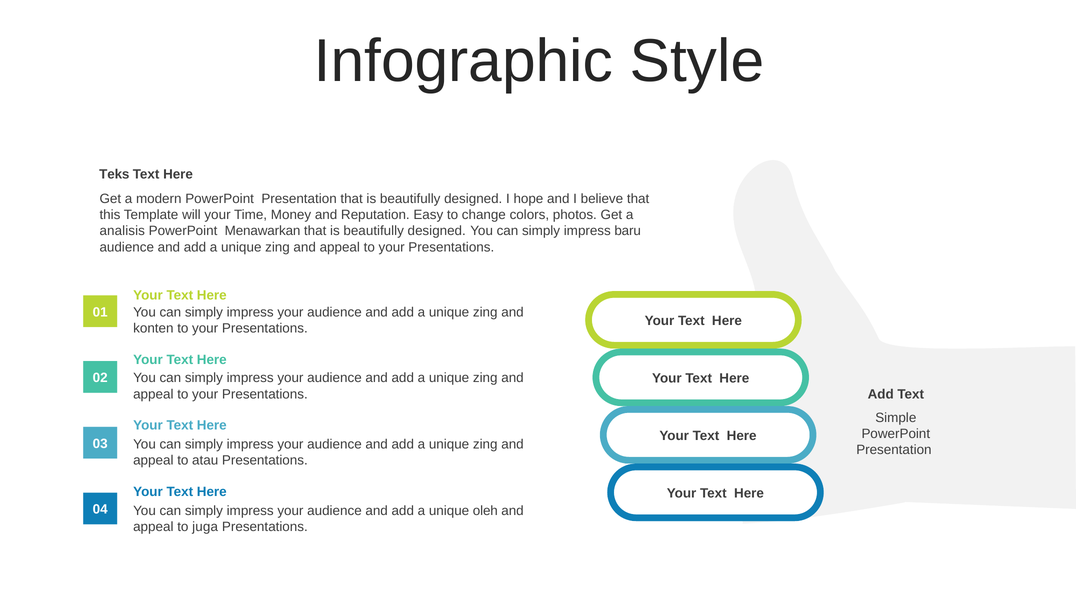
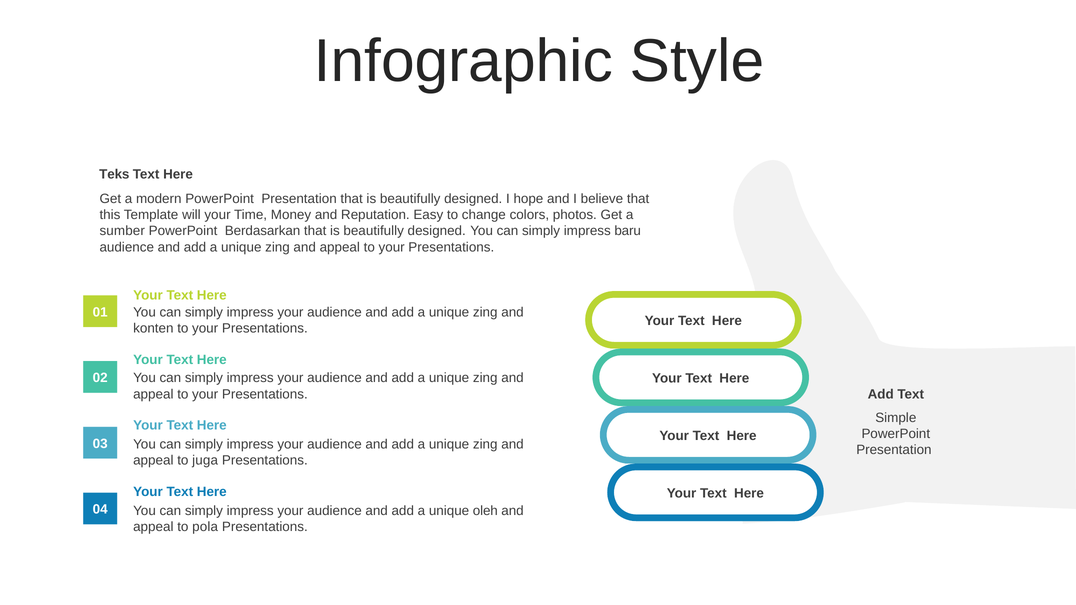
analisis: analisis -> sumber
Menawarkan: Menawarkan -> Berdasarkan
atau: atau -> juga
juga: juga -> pola
